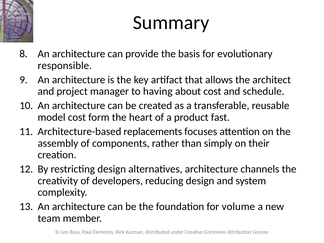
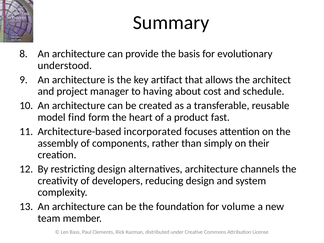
responsible: responsible -> understood
model cost: cost -> find
replacements: replacements -> incorporated
